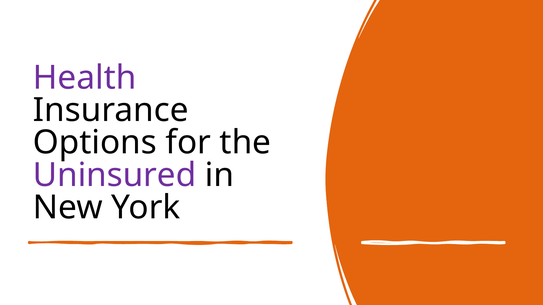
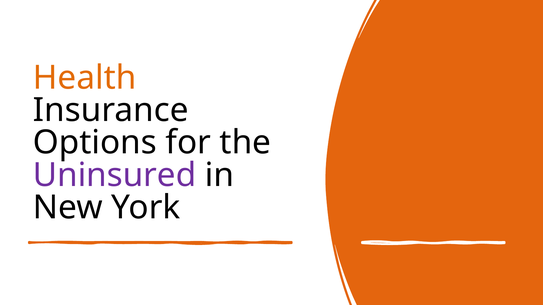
Health colour: purple -> orange
